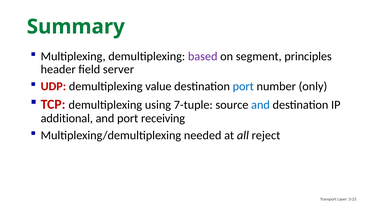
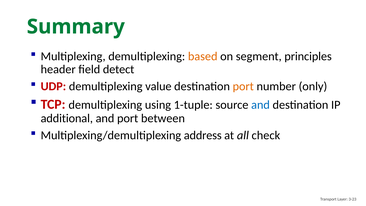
based colour: purple -> orange
server: server -> detect
port at (243, 86) colour: blue -> orange
7-tuple: 7-tuple -> 1-tuple
receiving: receiving -> between
needed: needed -> address
reject: reject -> check
